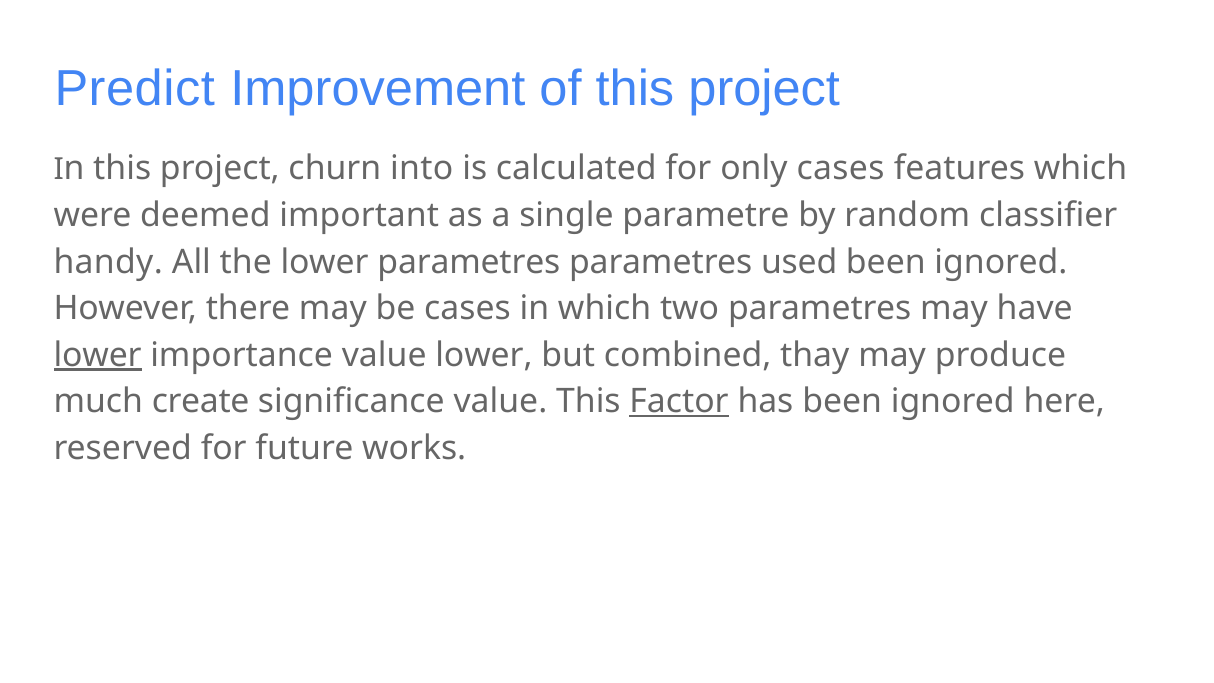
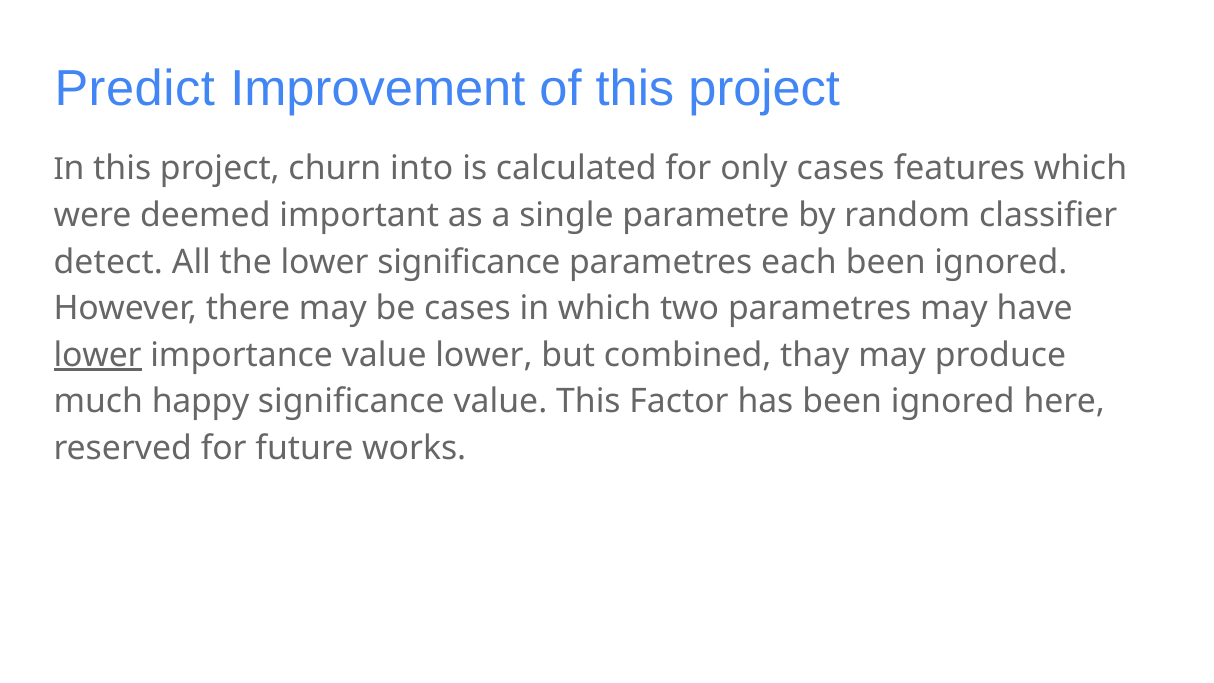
handy: handy -> detect
lower parametres: parametres -> significance
used: used -> each
create: create -> happy
Factor underline: present -> none
